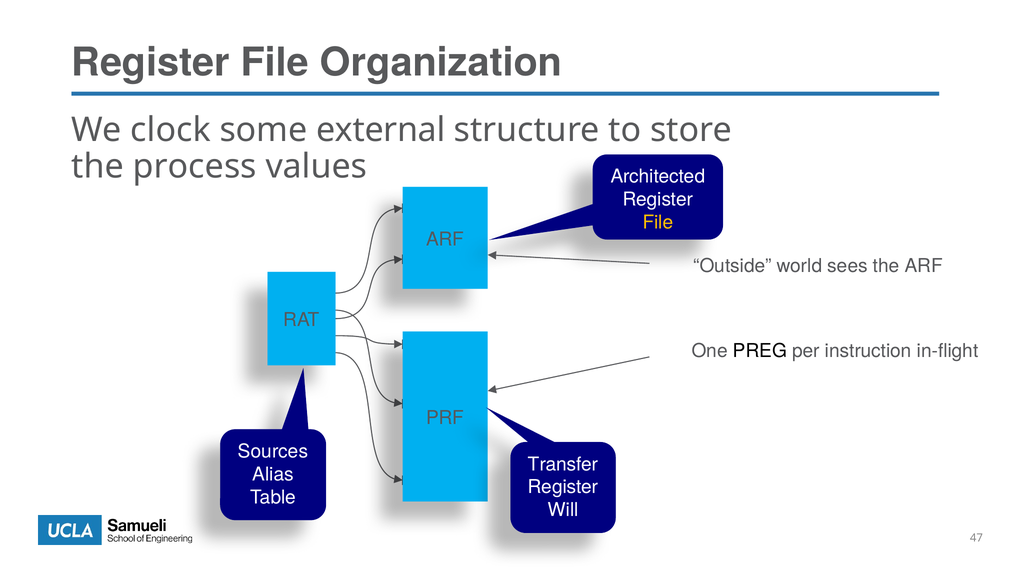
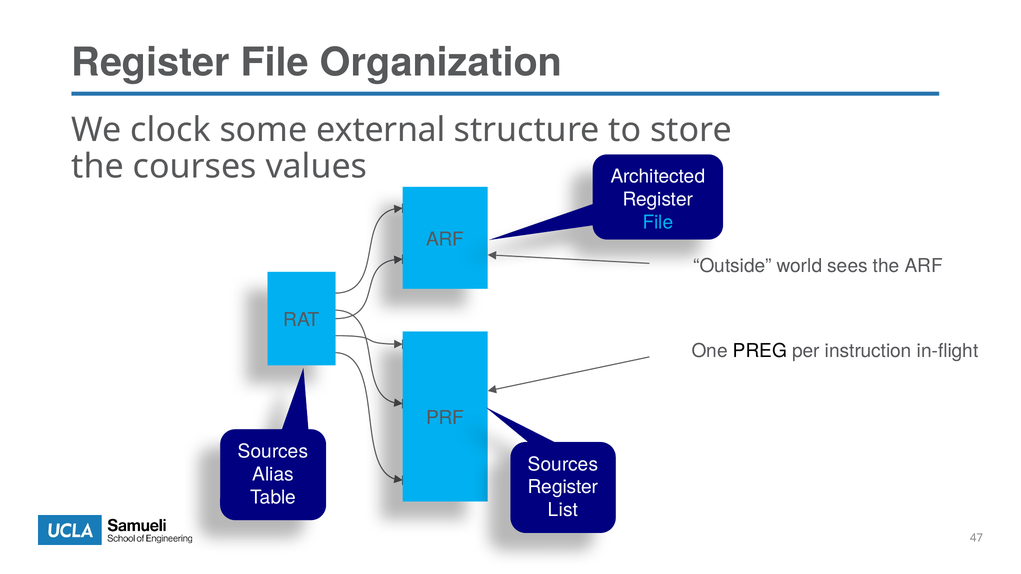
process: process -> courses
File at (658, 222) colour: yellow -> light blue
Transfer at (563, 465): Transfer -> Sources
Will: Will -> List
